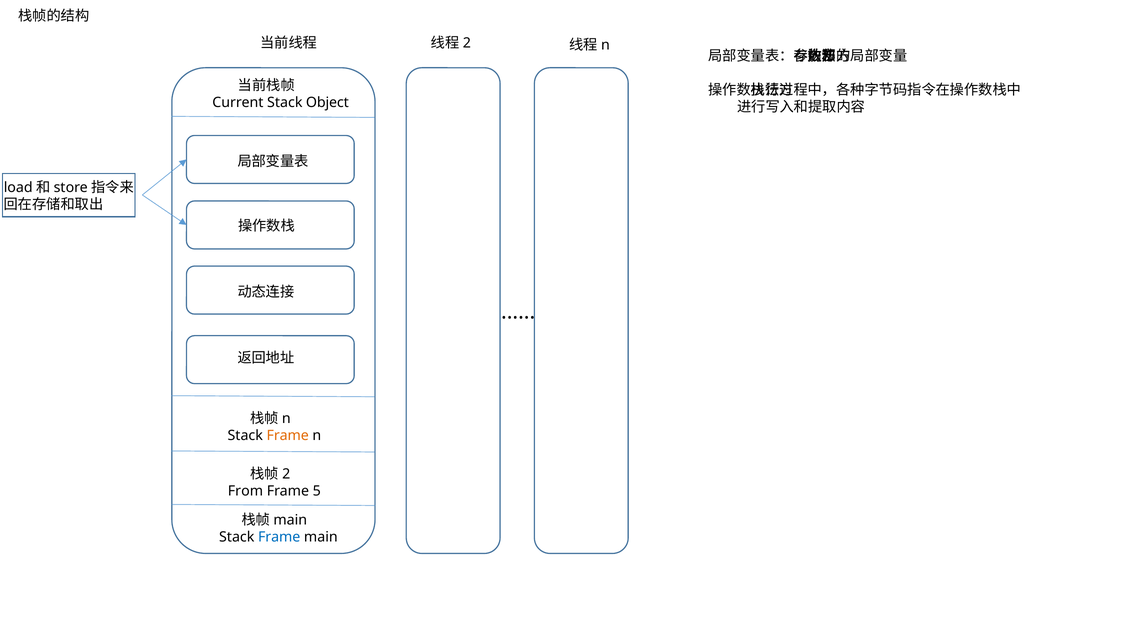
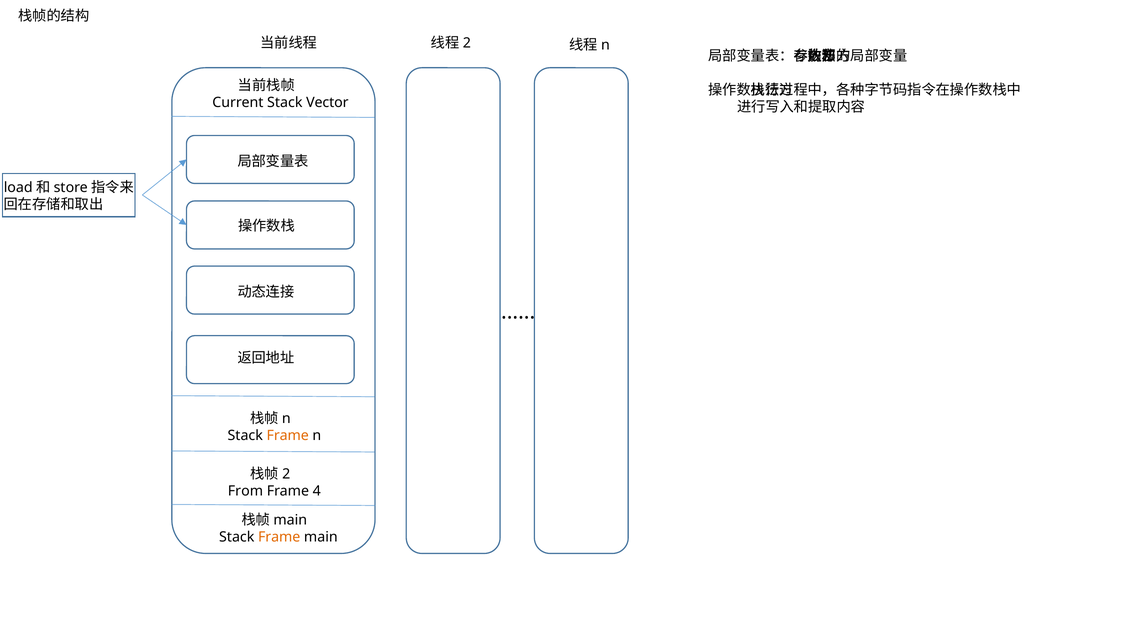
Object: Object -> Vector
5: 5 -> 4
Frame at (279, 537) colour: blue -> orange
